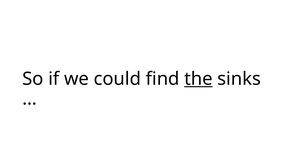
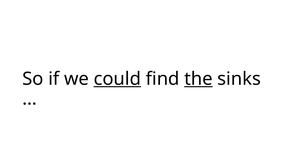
could underline: none -> present
